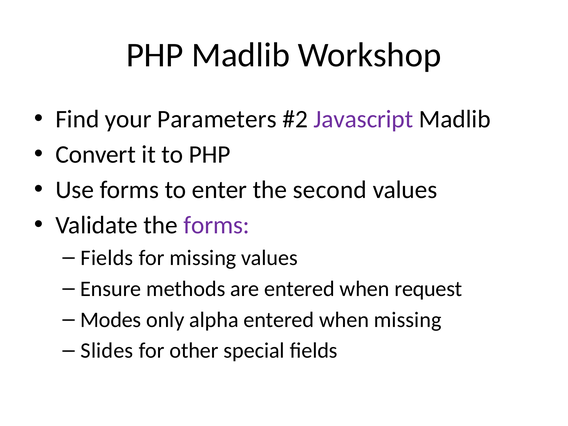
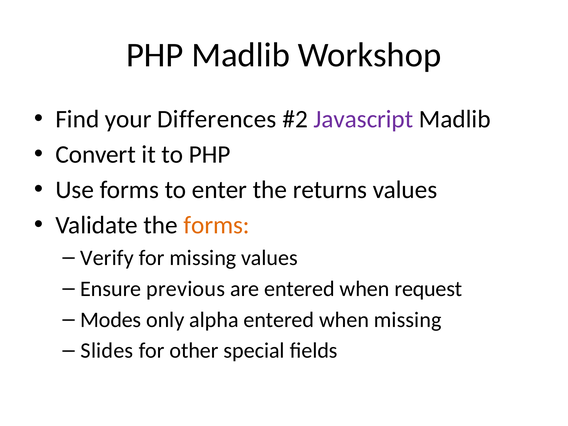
Parameters: Parameters -> Differences
second: second -> returns
forms at (217, 225) colour: purple -> orange
Fields at (107, 258): Fields -> Verify
methods: methods -> previous
